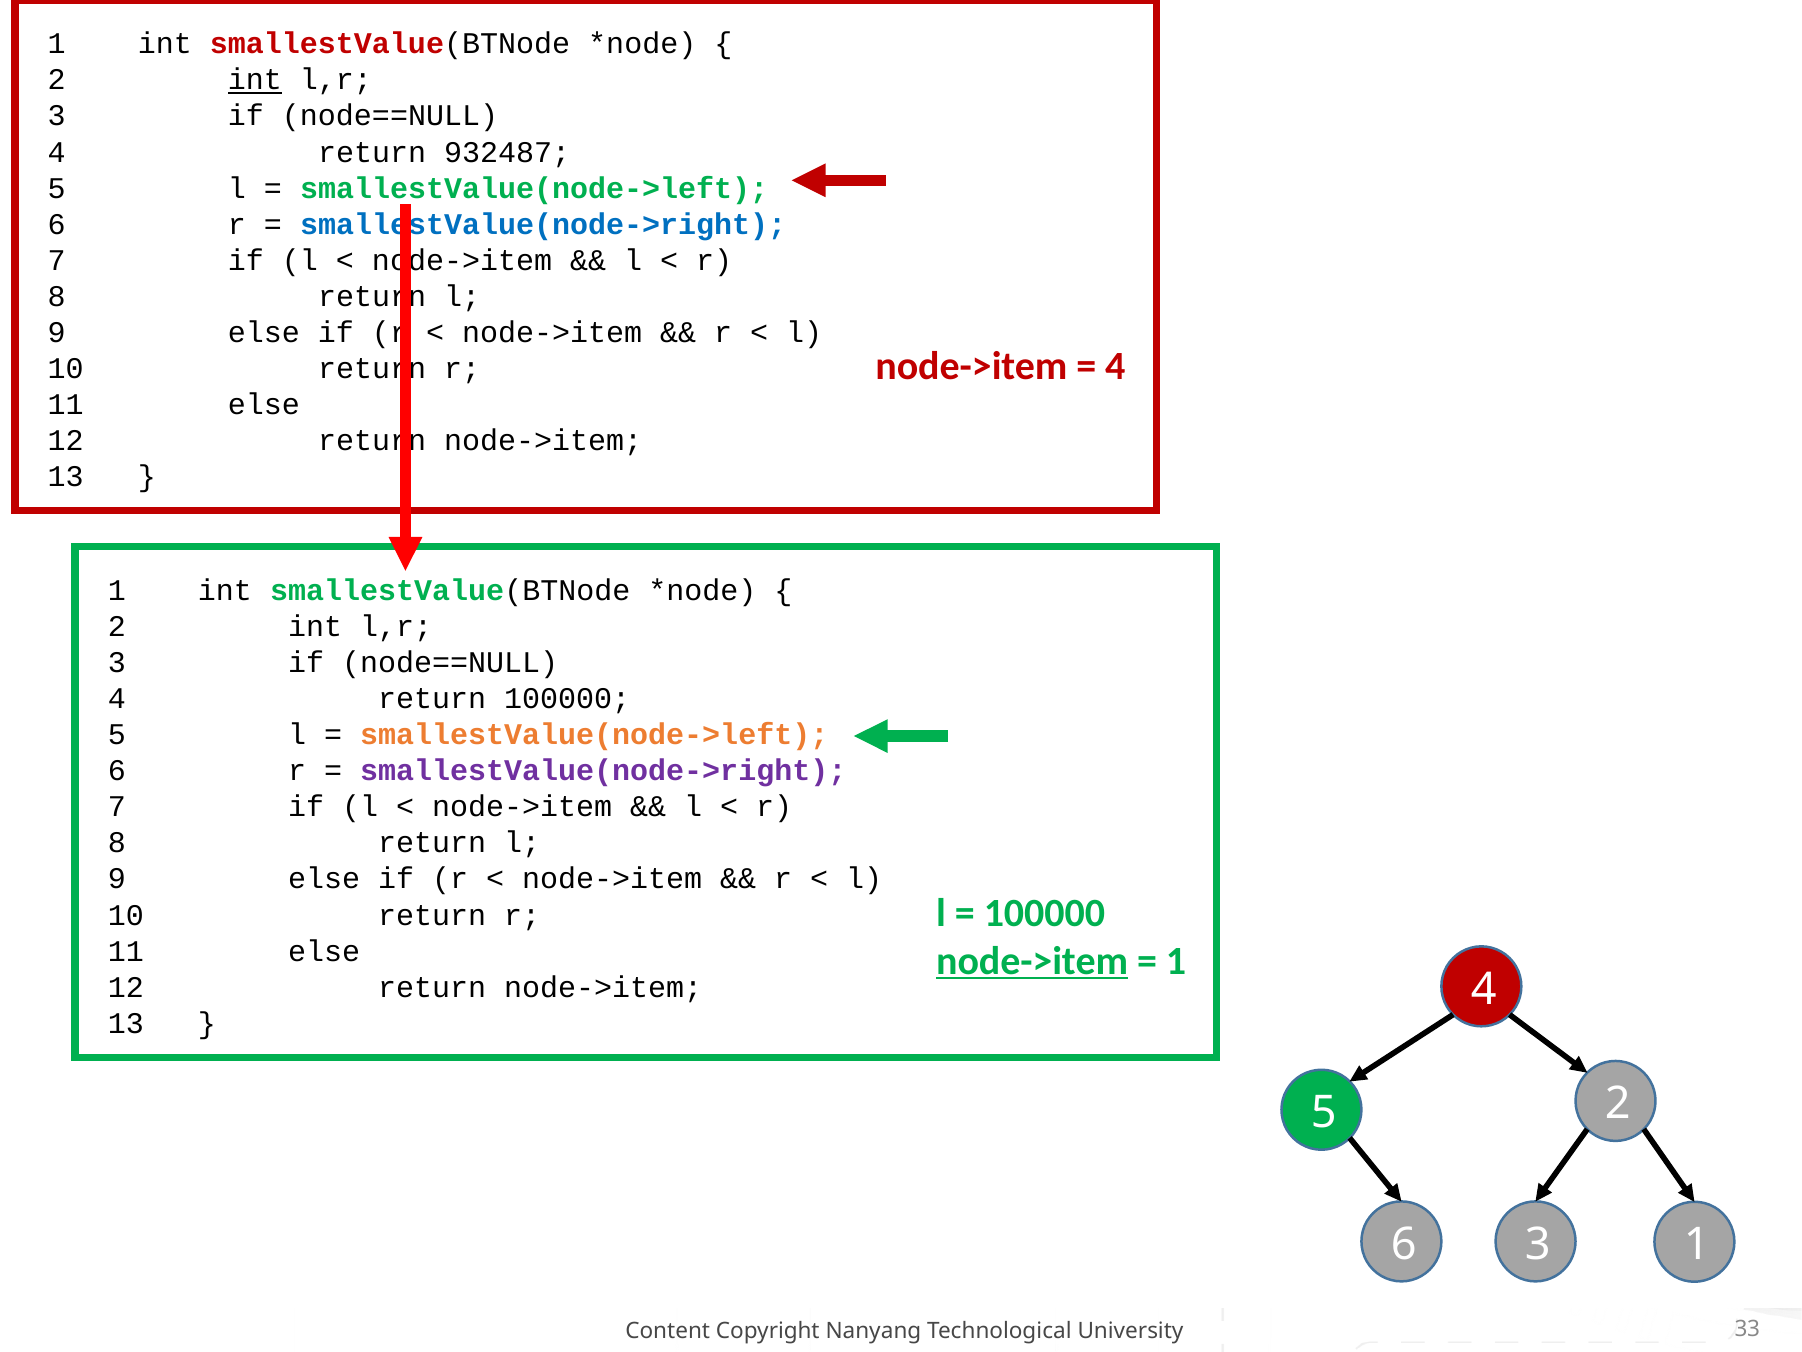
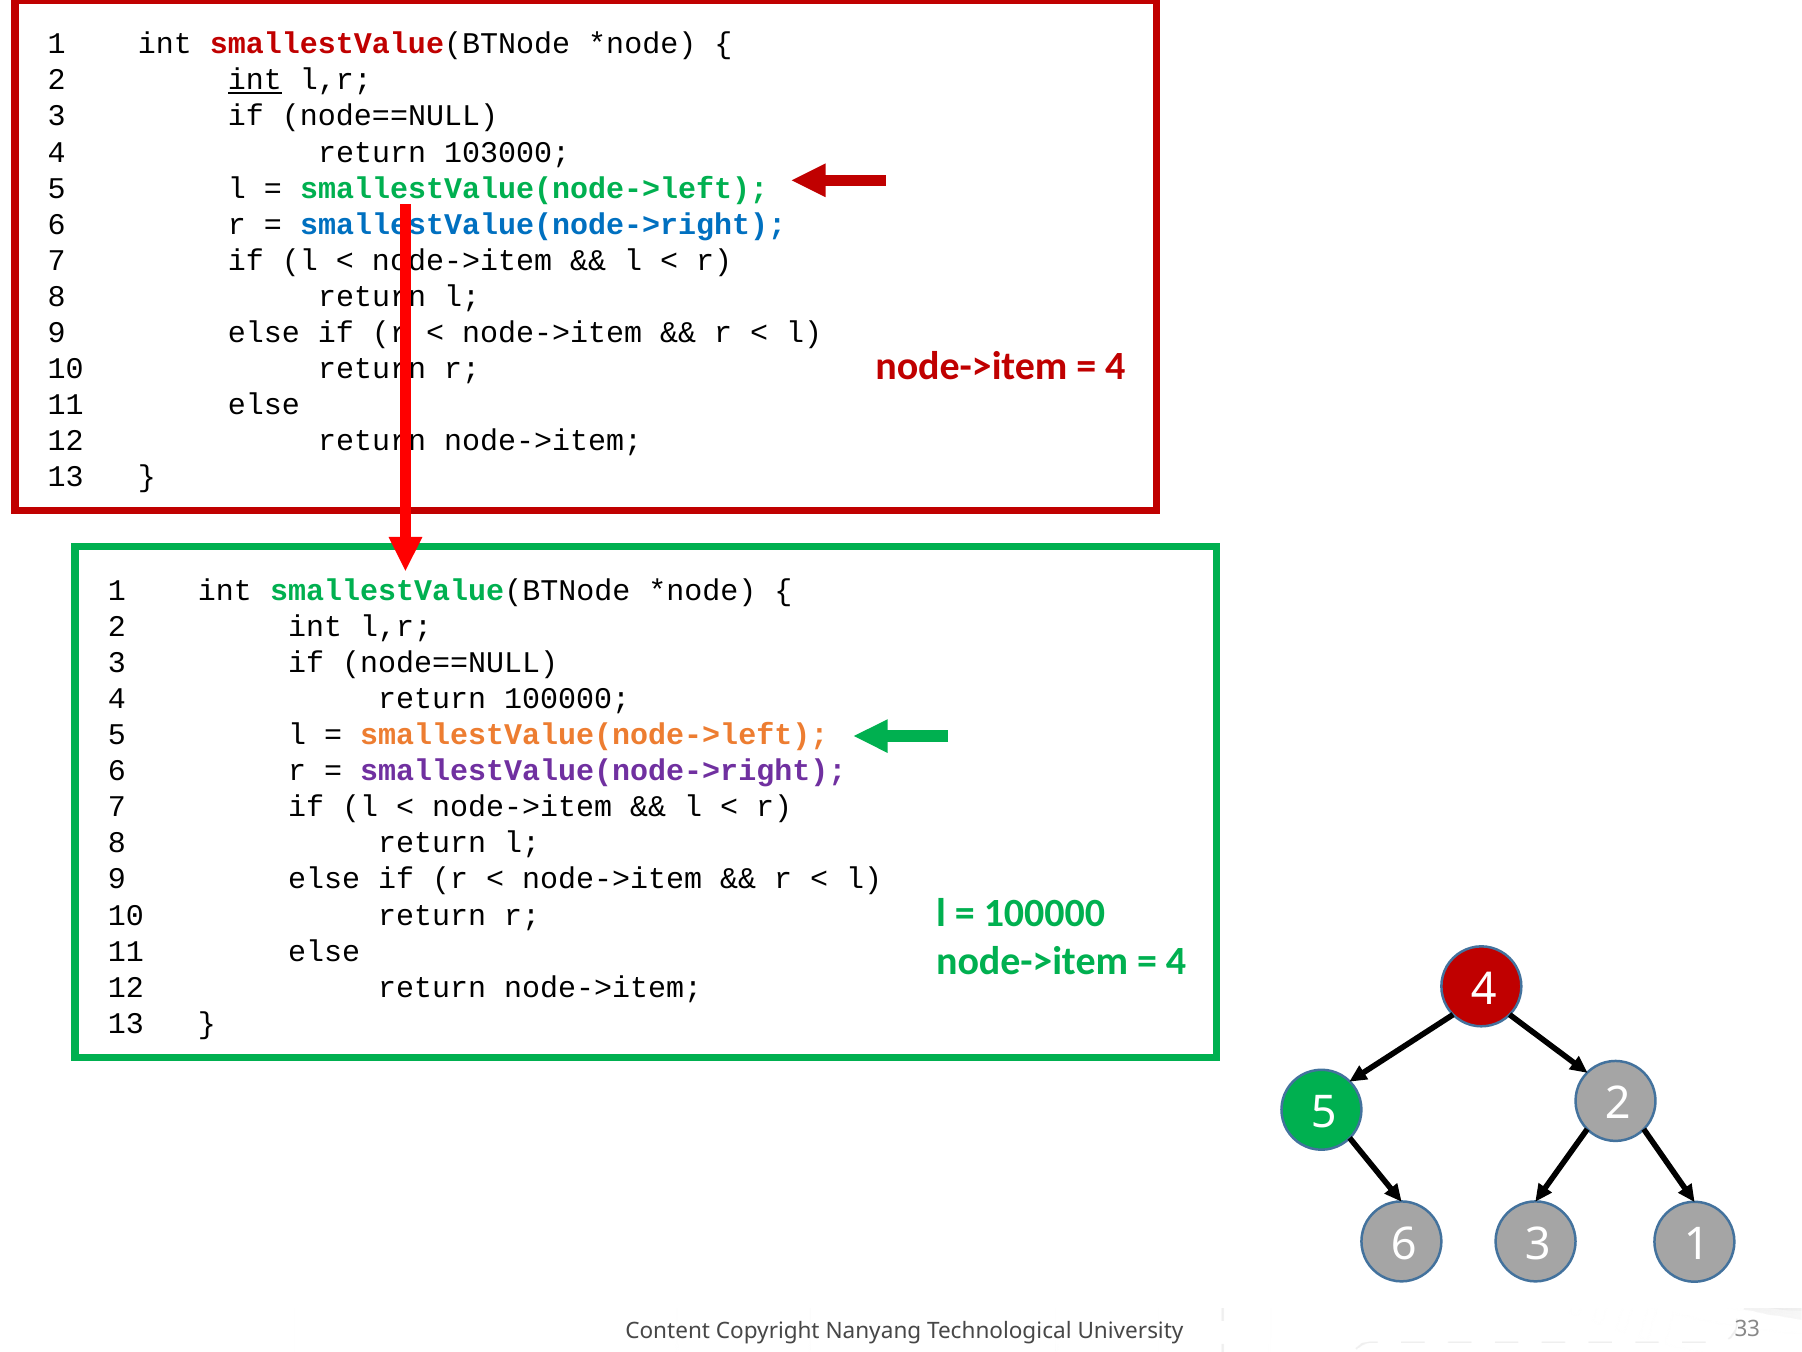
932487: 932487 -> 103000
node->item at (1032, 961) underline: present -> none
1 at (1176, 961): 1 -> 4
